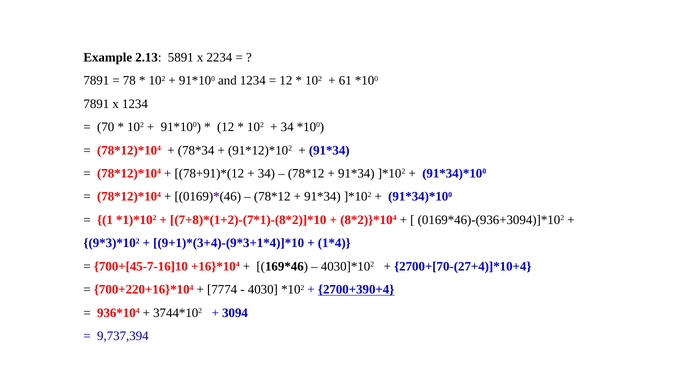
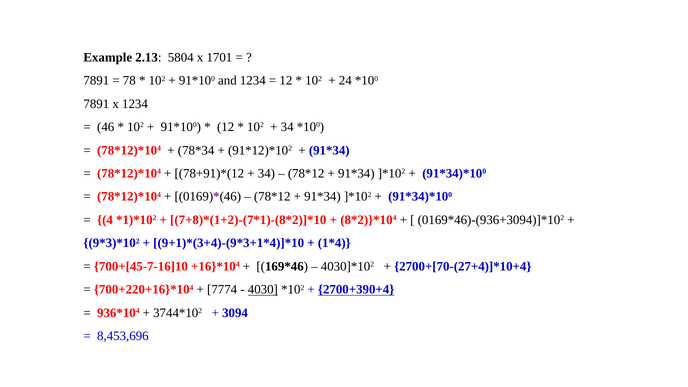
5891: 5891 -> 5804
2234: 2234 -> 1701
61: 61 -> 24
70: 70 -> 46
1: 1 -> 4
4030 underline: none -> present
9,737,394: 9,737,394 -> 8,453,696
